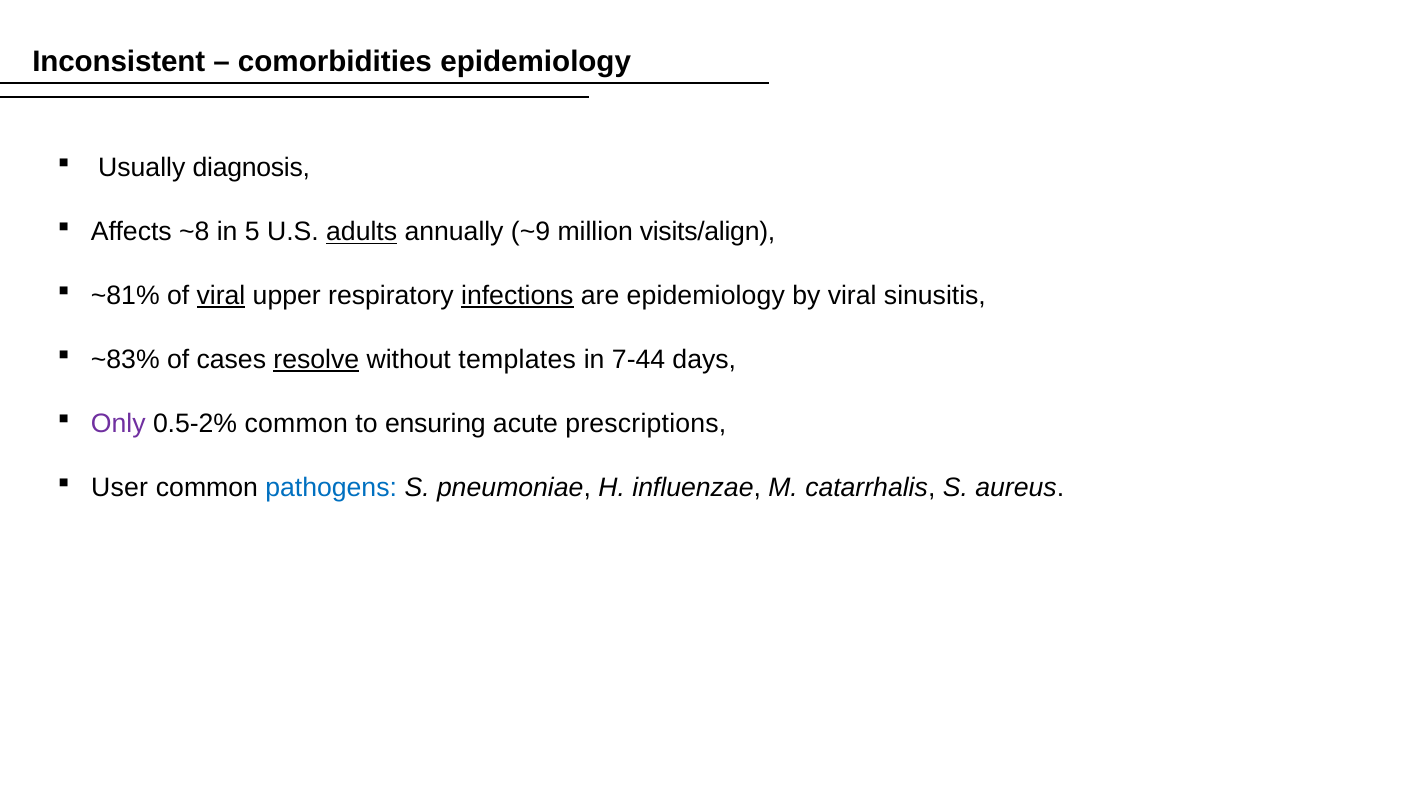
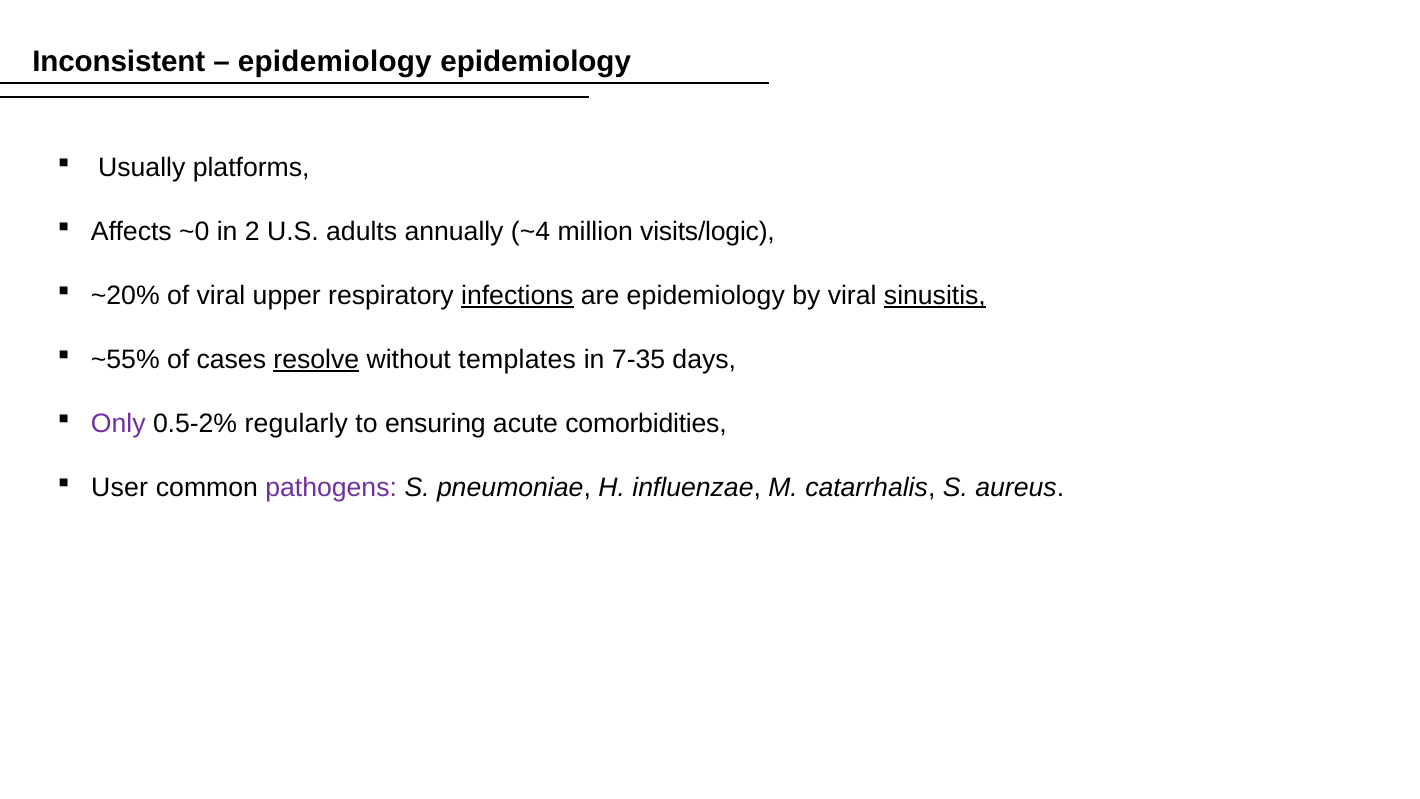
comorbidities at (335, 61): comorbidities -> epidemiology
diagnosis: diagnosis -> platforms
~8: ~8 -> ~0
5: 5 -> 2
adults underline: present -> none
~9: ~9 -> ~4
visits/align: visits/align -> visits/logic
~81%: ~81% -> ~20%
viral at (221, 296) underline: present -> none
sinusitis underline: none -> present
~83%: ~83% -> ~55%
7-44: 7-44 -> 7-35
0.5-2% common: common -> regularly
prescriptions: prescriptions -> comorbidities
pathogens colour: blue -> purple
